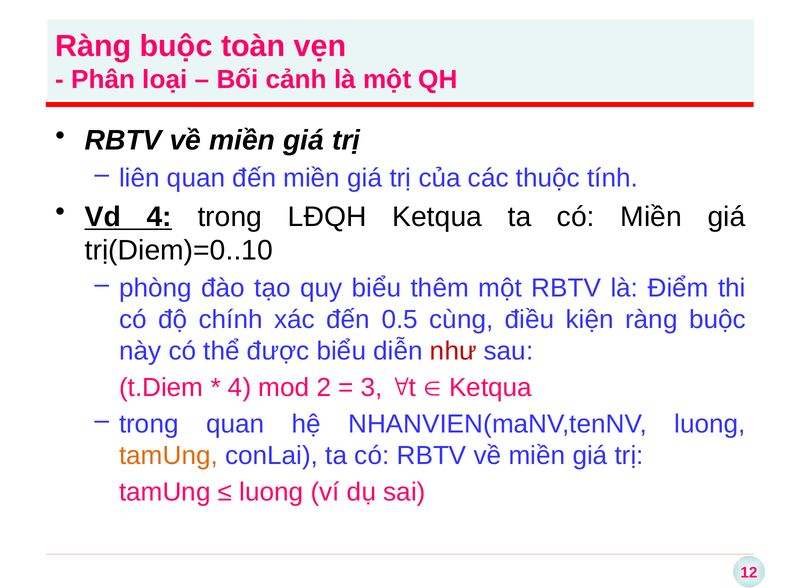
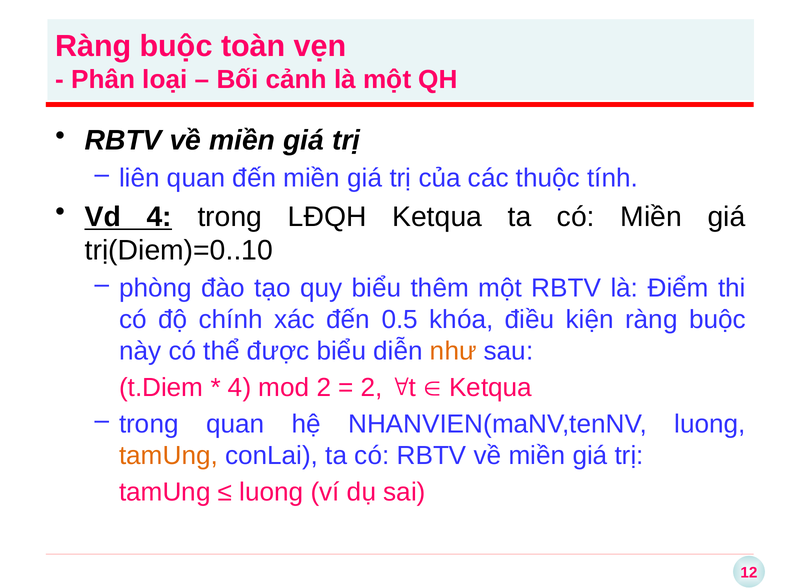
cùng: cùng -> khóa
như colour: red -> orange
3 at (372, 388): 3 -> 2
